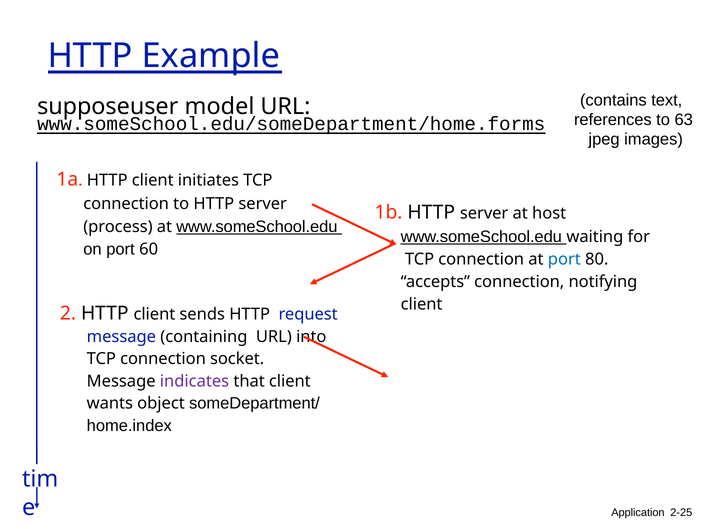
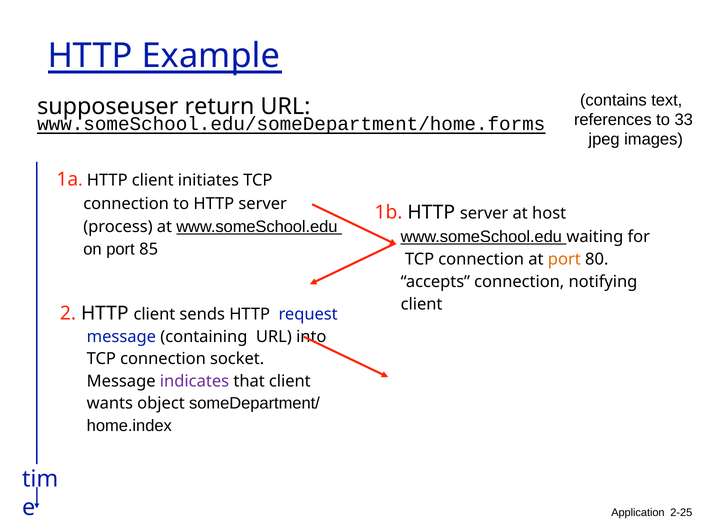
model: model -> return
63: 63 -> 33
60: 60 -> 85
port at (564, 259) colour: blue -> orange
